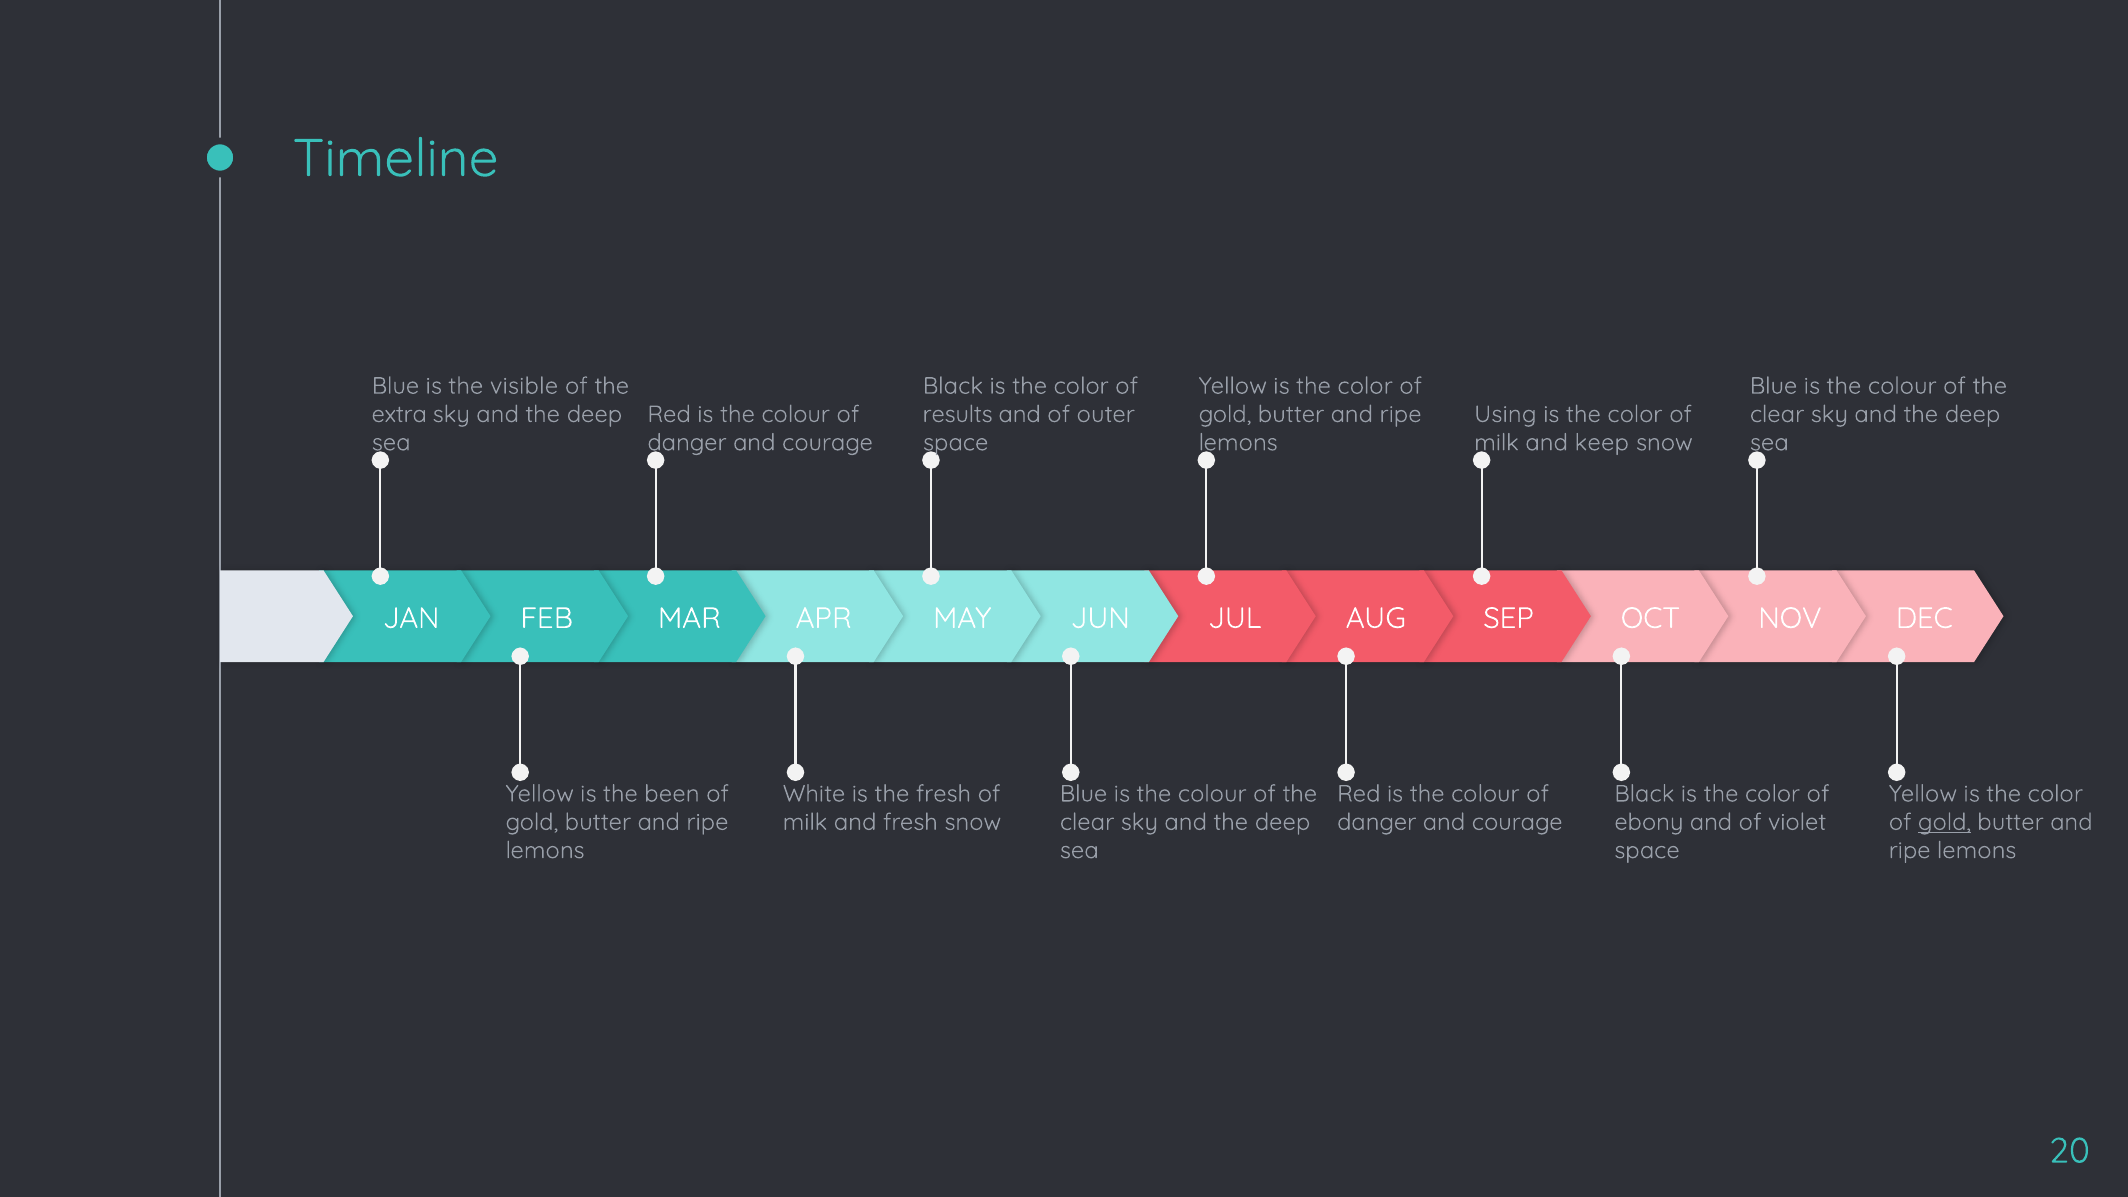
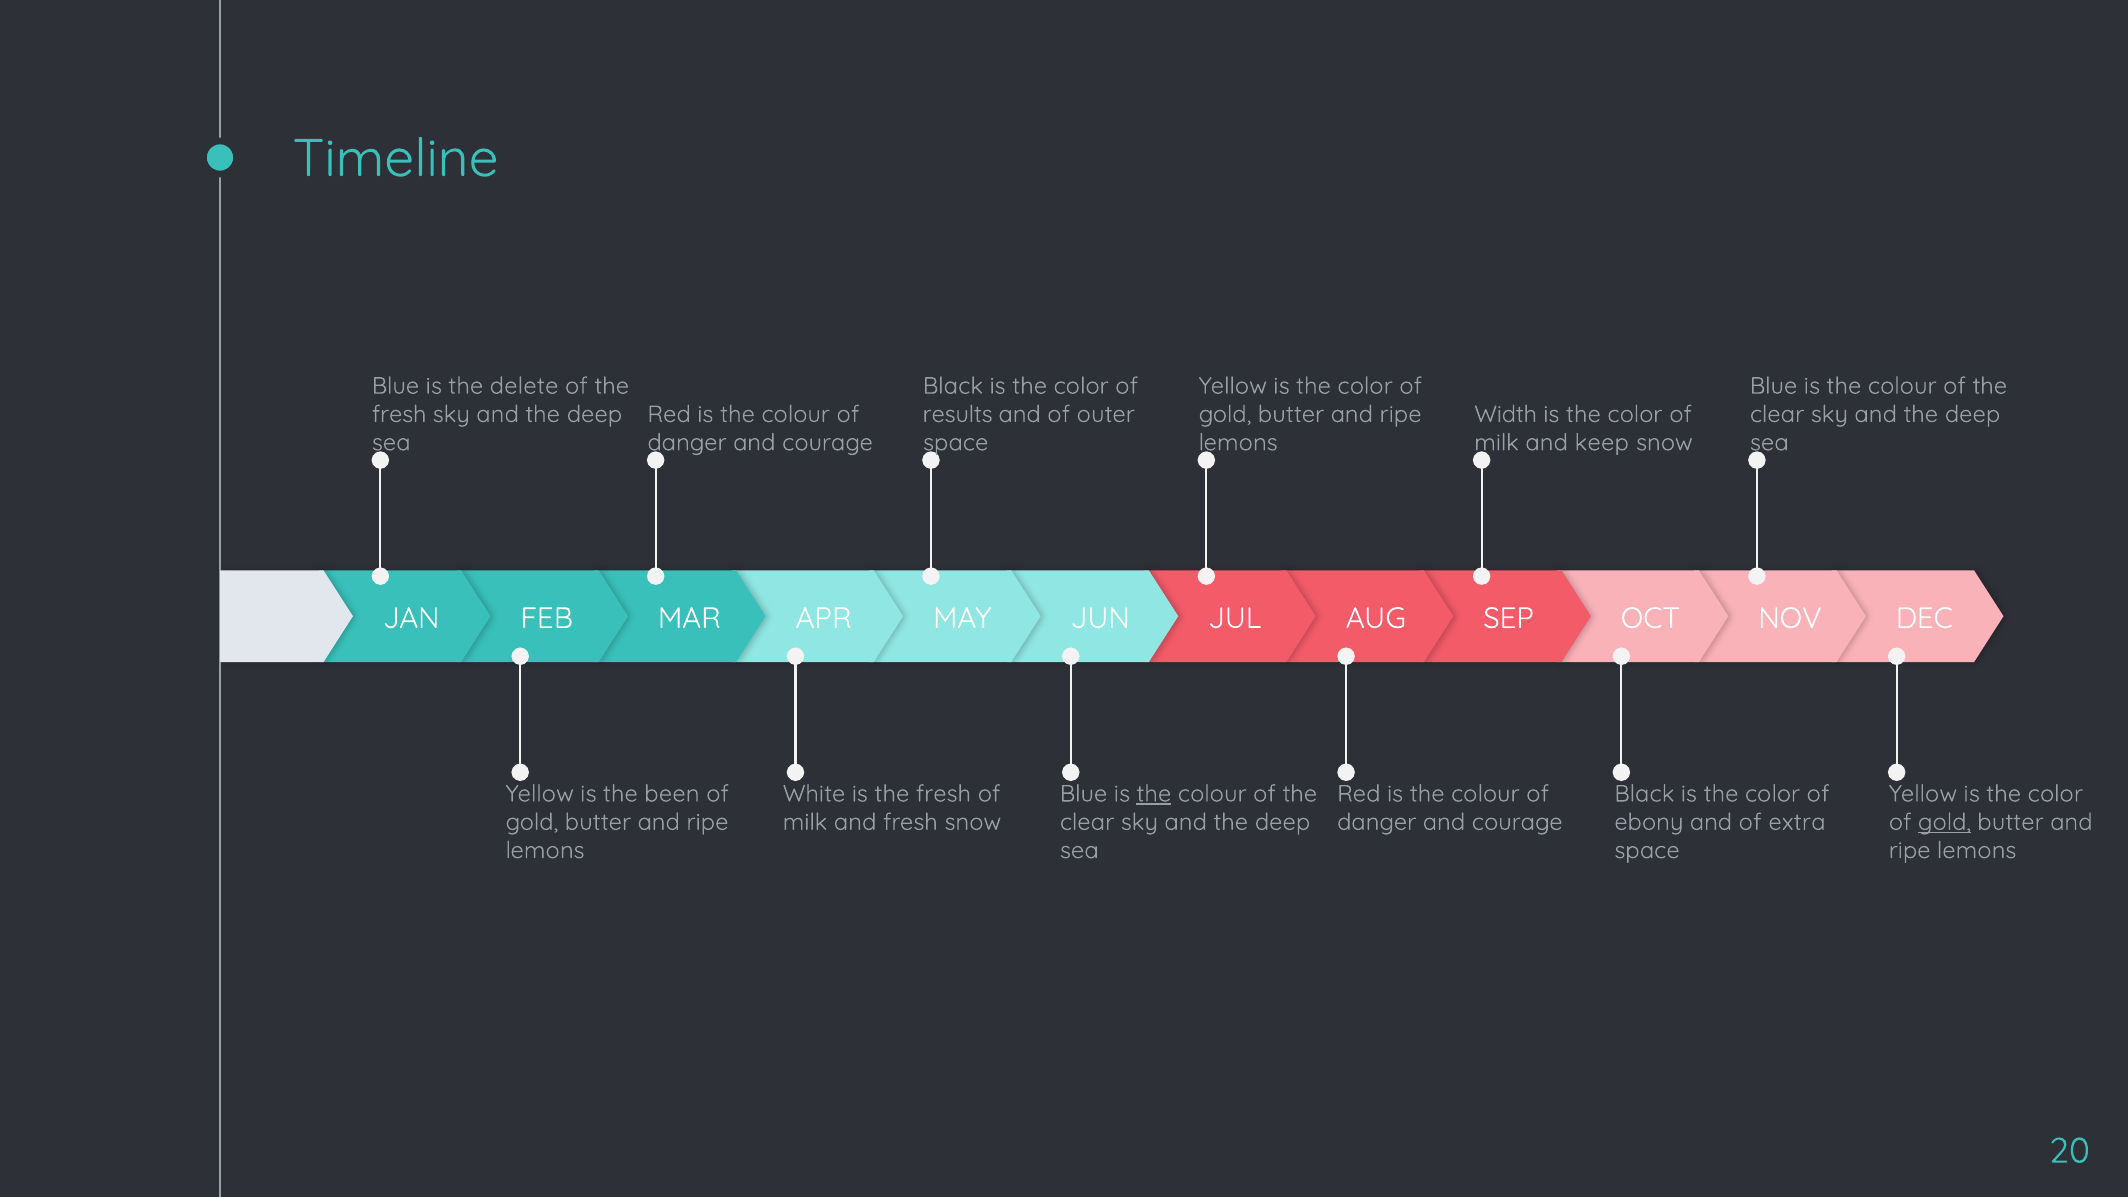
visible: visible -> delete
extra at (399, 414): extra -> fresh
Using: Using -> Width
the at (1154, 794) underline: none -> present
violet: violet -> extra
